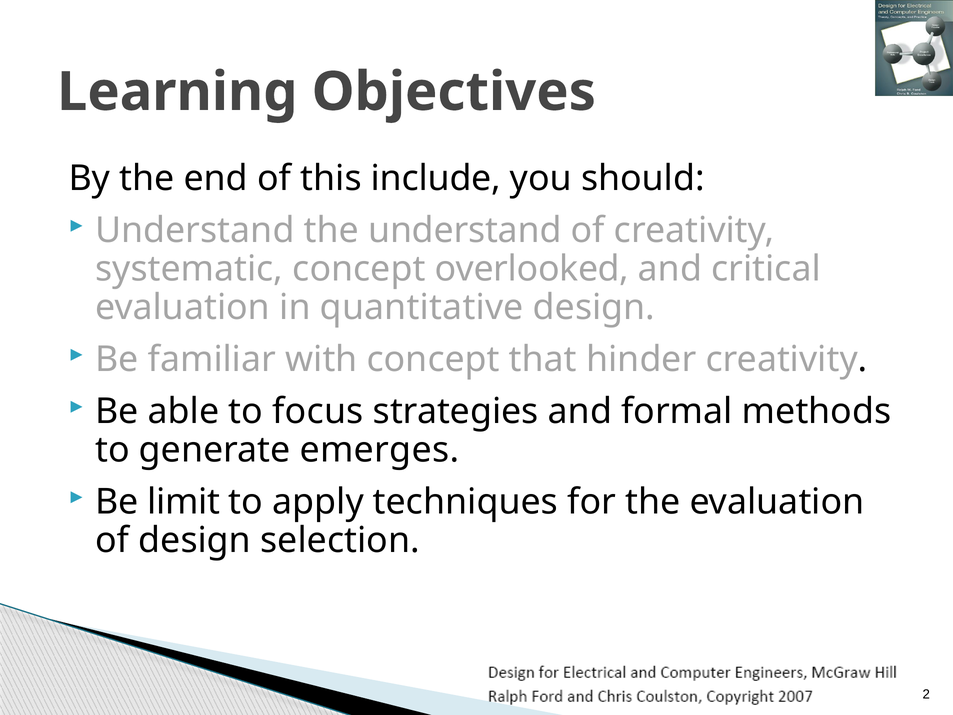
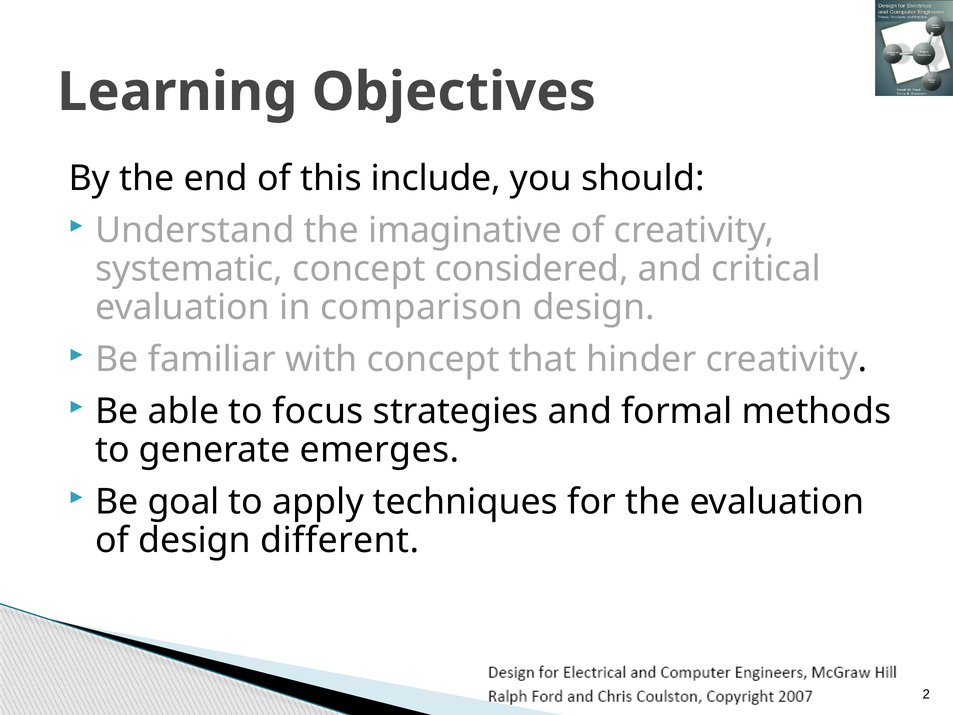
the understand: understand -> imaginative
overlooked: overlooked -> considered
quantitative: quantitative -> comparison
limit: limit -> goal
selection: selection -> different
